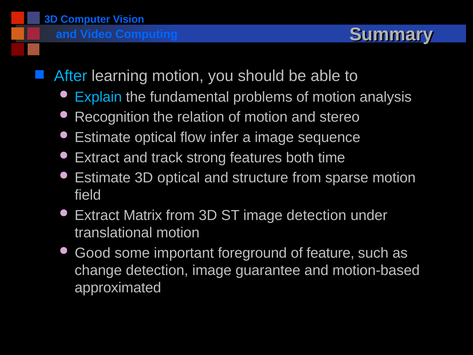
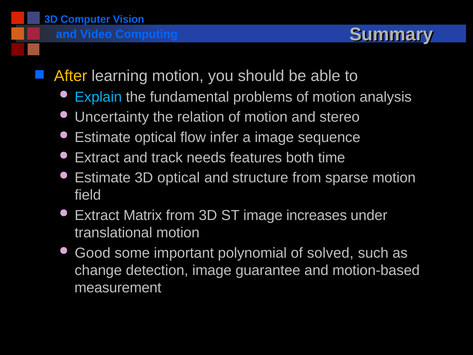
After colour: light blue -> yellow
Recognition: Recognition -> Uncertainty
strong: strong -> needs
image detection: detection -> increases
foreground: foreground -> polynomial
feature: feature -> solved
approximated: approximated -> measurement
